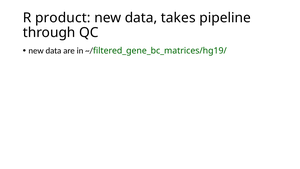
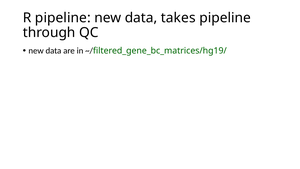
R product: product -> pipeline
